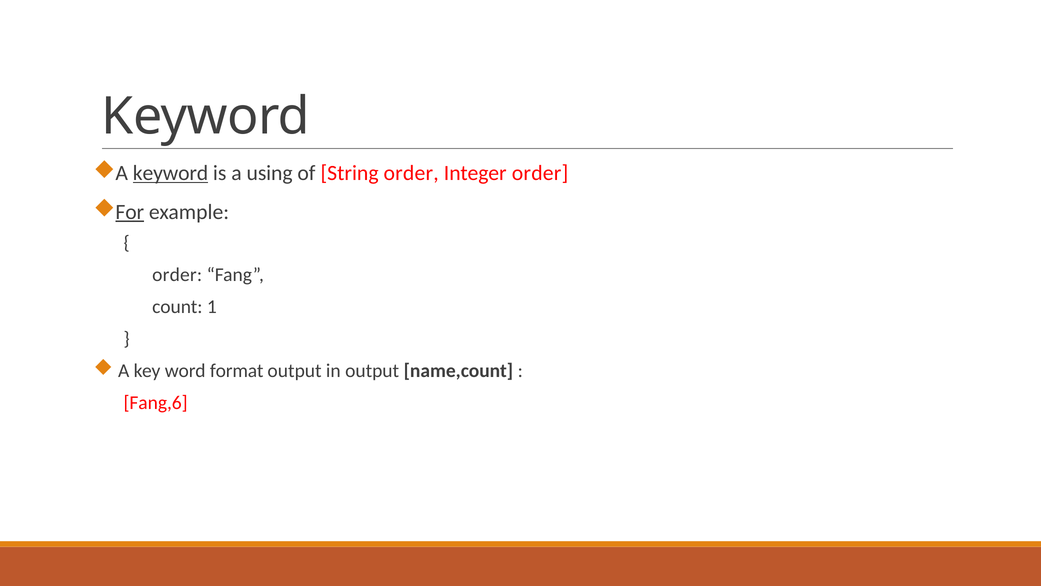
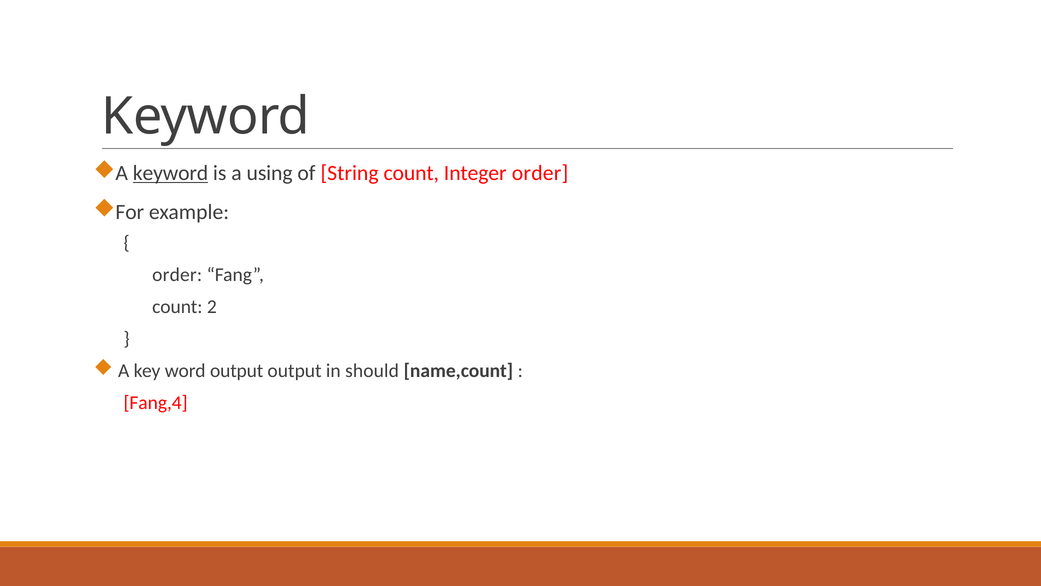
String order: order -> count
For underline: present -> none
1: 1 -> 2
word format: format -> output
in output: output -> should
Fang,6: Fang,6 -> Fang,4
